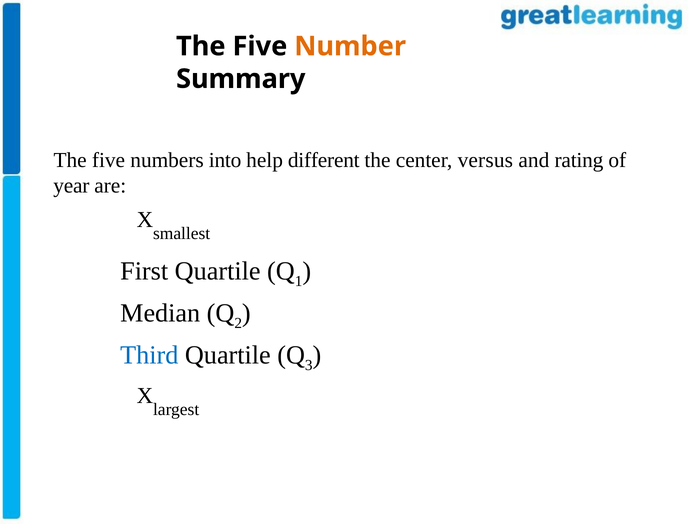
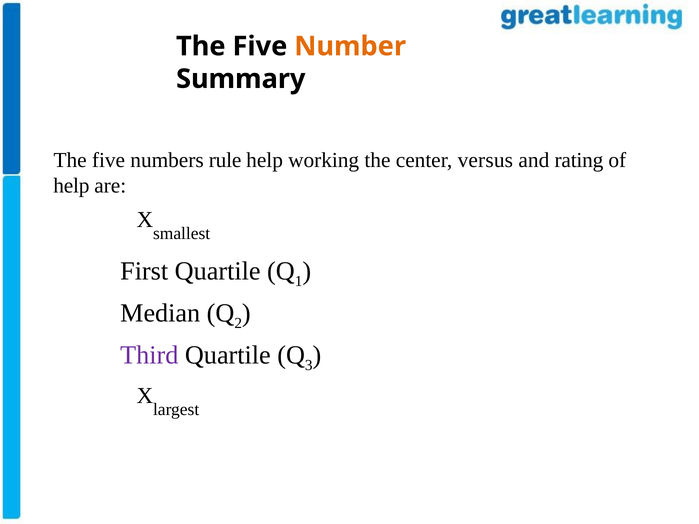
into: into -> rule
different: different -> working
year at (71, 186): year -> help
Third colour: blue -> purple
